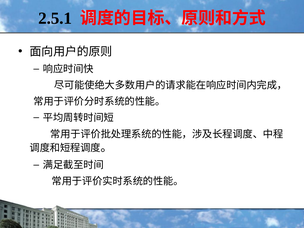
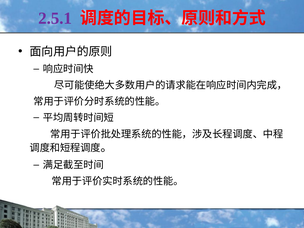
2.5.1 colour: black -> purple
